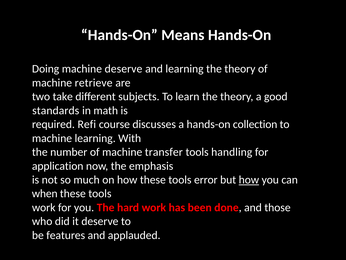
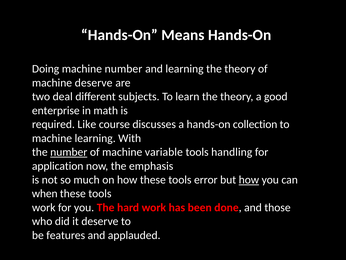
machine deserve: deserve -> number
machine retrieve: retrieve -> deserve
take: take -> deal
standards: standards -> enterprise
Refi: Refi -> Like
number at (69, 152) underline: none -> present
transfer: transfer -> variable
